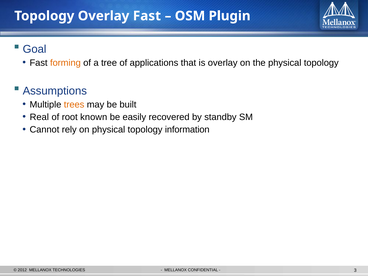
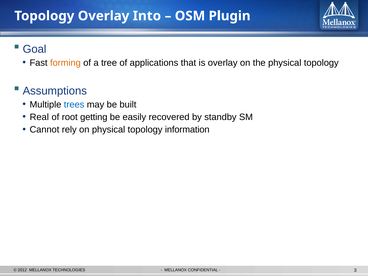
Overlay Fast: Fast -> Into
trees colour: orange -> blue
known: known -> getting
